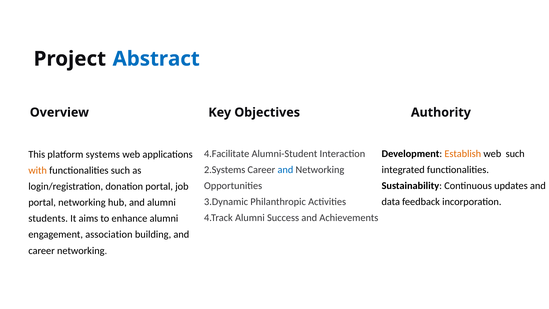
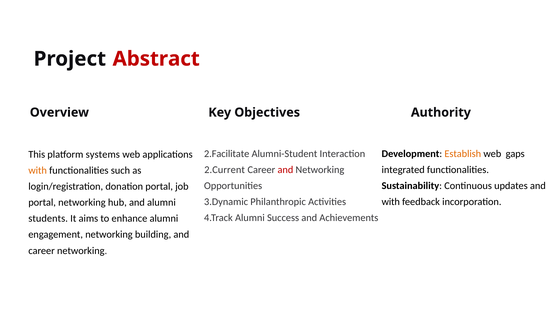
Abstract colour: blue -> red
4.Facilitate: 4.Facilitate -> 2.Facilitate
web such: such -> gaps
2.Systems: 2.Systems -> 2.Current
and at (285, 170) colour: blue -> red
data at (391, 202): data -> with
engagement association: association -> networking
